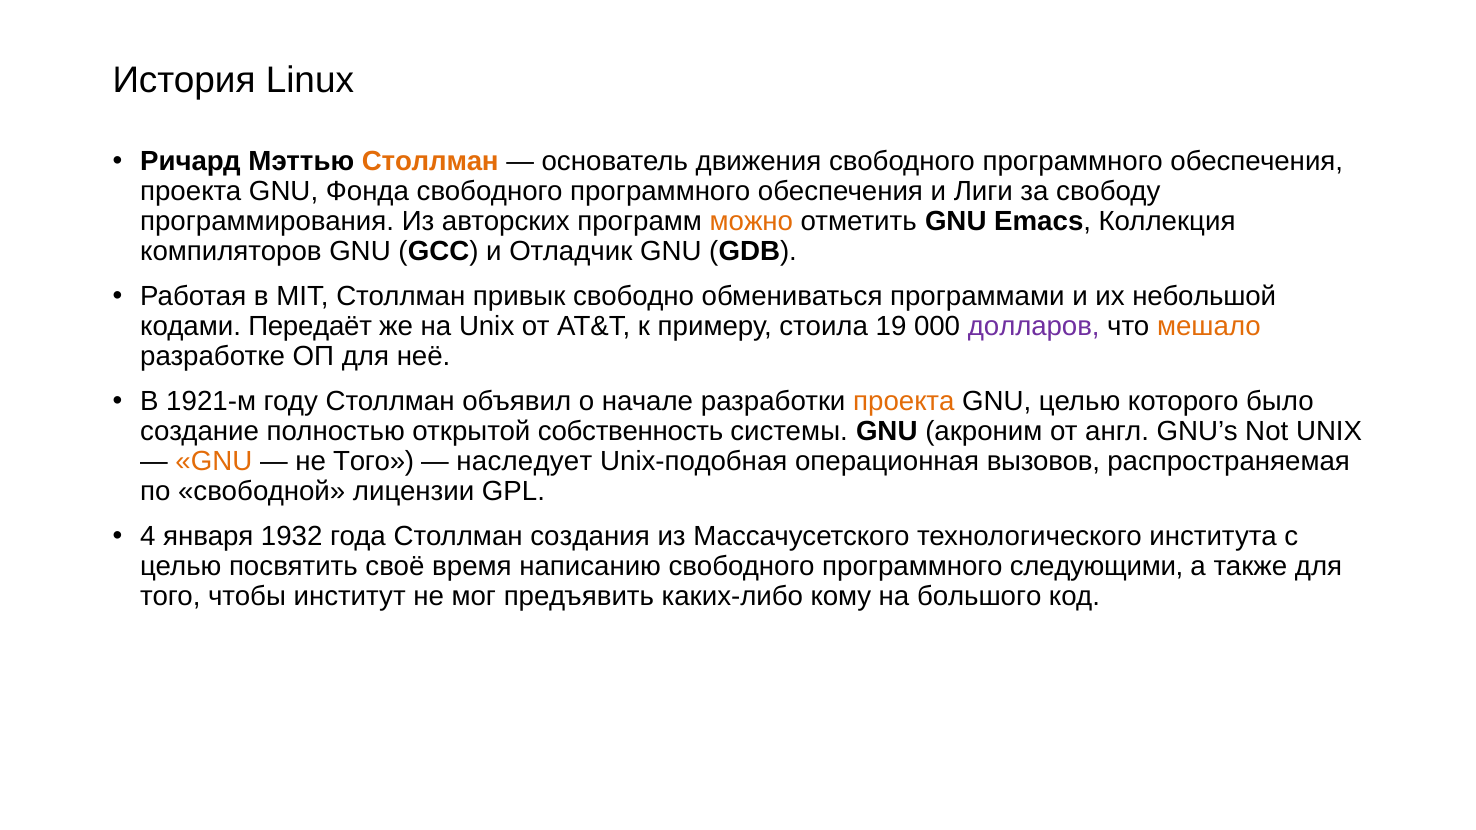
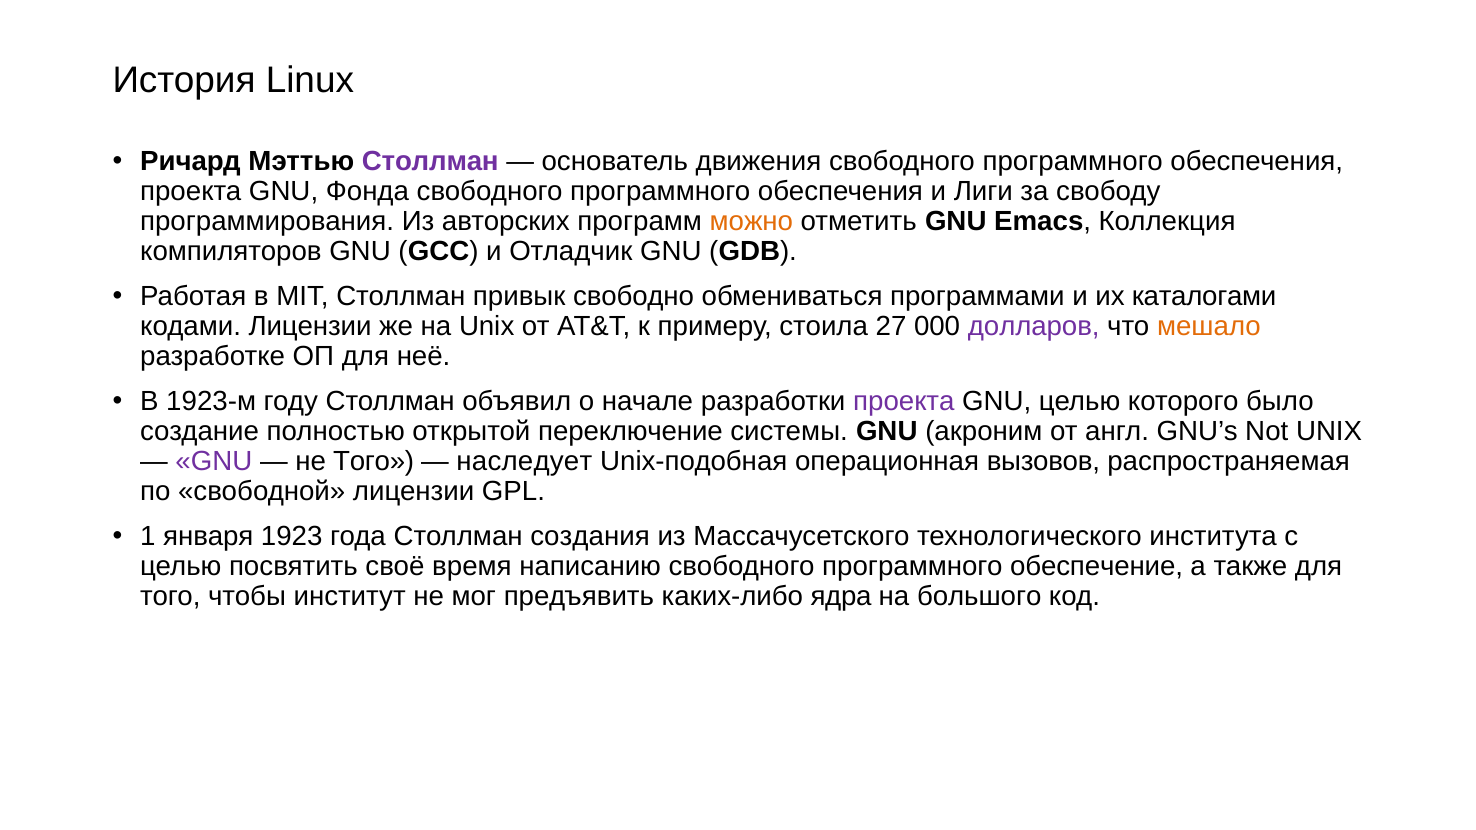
Столлман at (430, 162) colour: orange -> purple
небольшой: небольшой -> каталогами
кодами Передаёт: Передаёт -> Лицензии
19: 19 -> 27
1921-м: 1921-м -> 1923-м
проекта at (904, 402) colour: orange -> purple
собственность: собственность -> переключение
GNU at (214, 462) colour: orange -> purple
4: 4 -> 1
1932: 1932 -> 1923
следующими: следующими -> обеспечение
кому: кому -> ядра
